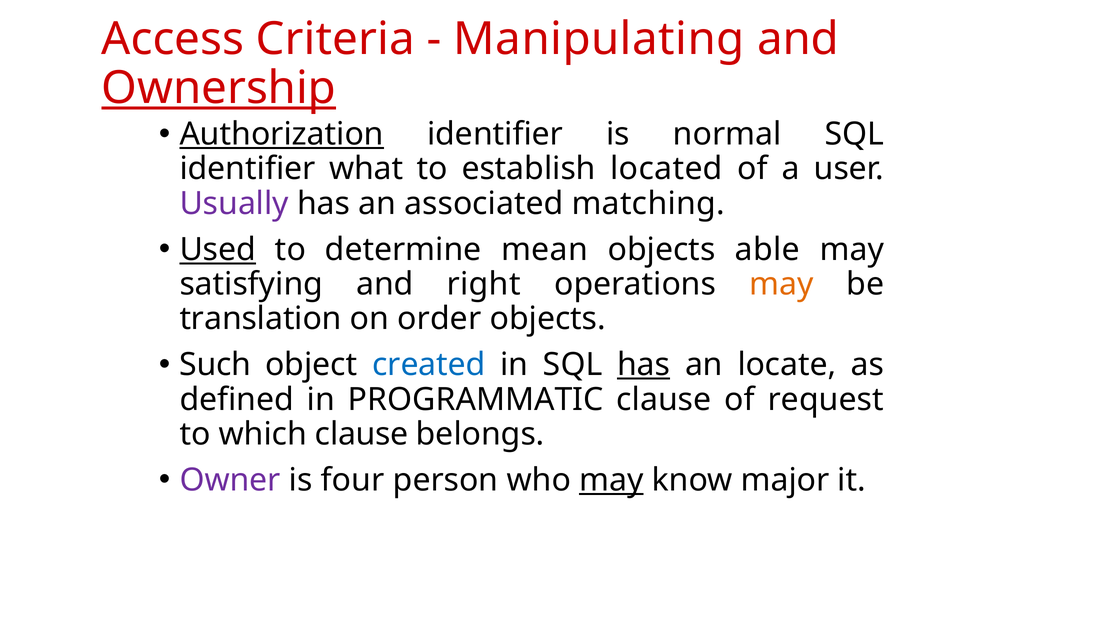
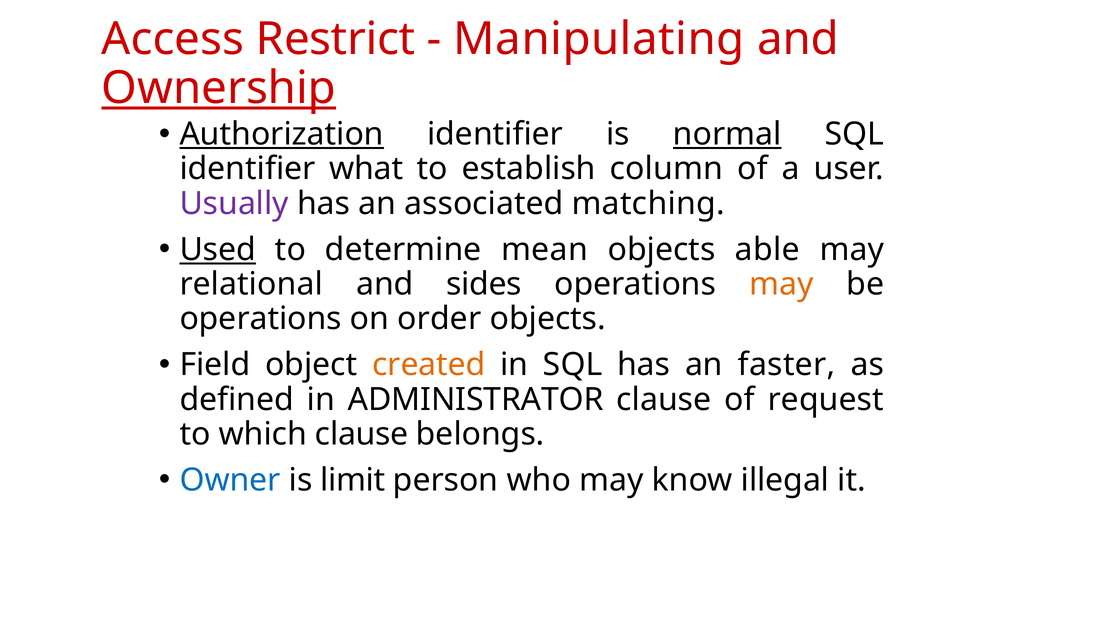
Criteria: Criteria -> Restrict
normal underline: none -> present
located: located -> column
satisfying: satisfying -> relational
right: right -> sides
translation at (261, 319): translation -> operations
Such: Such -> Field
created colour: blue -> orange
has at (644, 365) underline: present -> none
locate: locate -> faster
PROGRAMMATIC: PROGRAMMATIC -> ADMINISTRATOR
Owner colour: purple -> blue
four: four -> limit
may at (611, 480) underline: present -> none
major: major -> illegal
